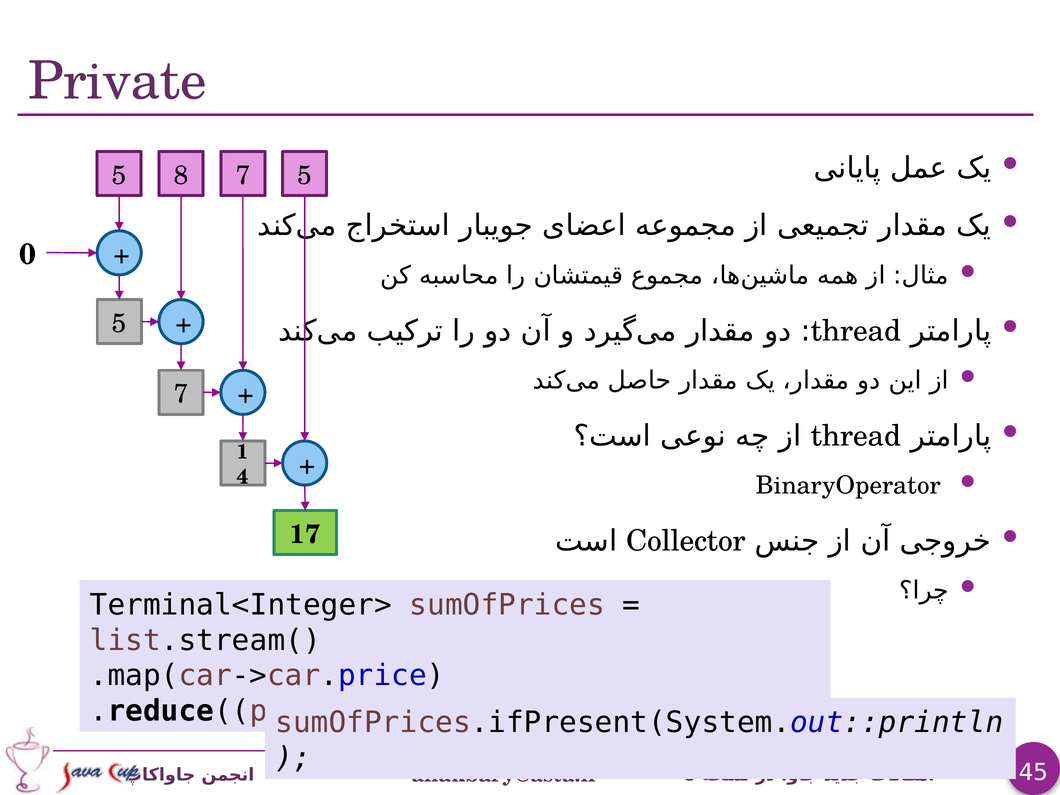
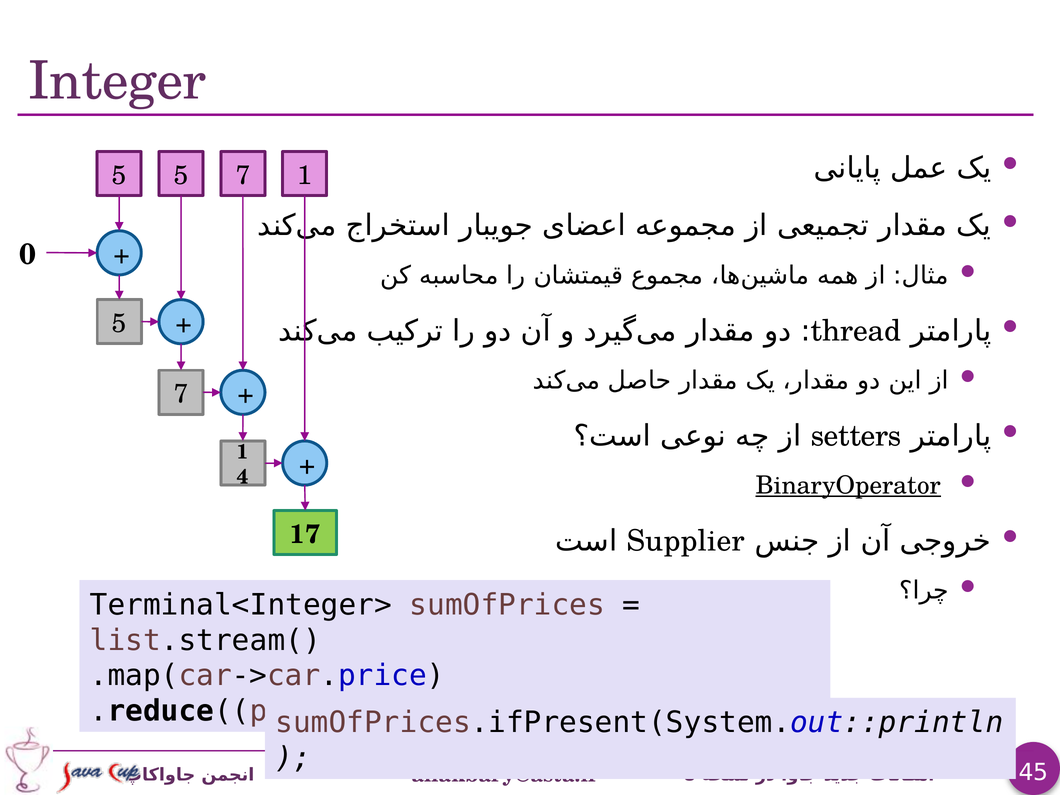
Private: Private -> Integer
5 8: 8 -> 5
5 at (305, 176): 5 -> 1
thread at (856, 436): thread -> setters
BinaryOperator underline: none -> present
Collector: Collector -> Supplier
